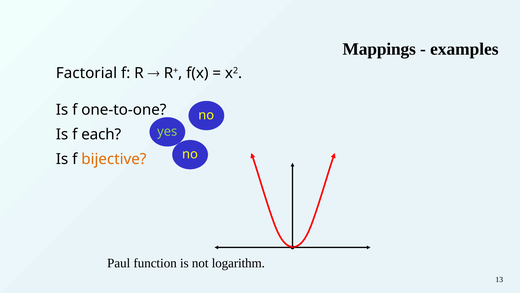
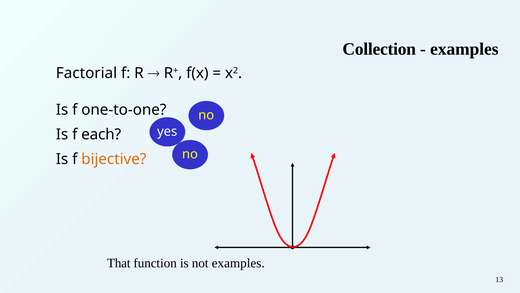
Mappings: Mappings -> Collection
yes colour: light green -> white
Paul: Paul -> That
not logarithm: logarithm -> examples
